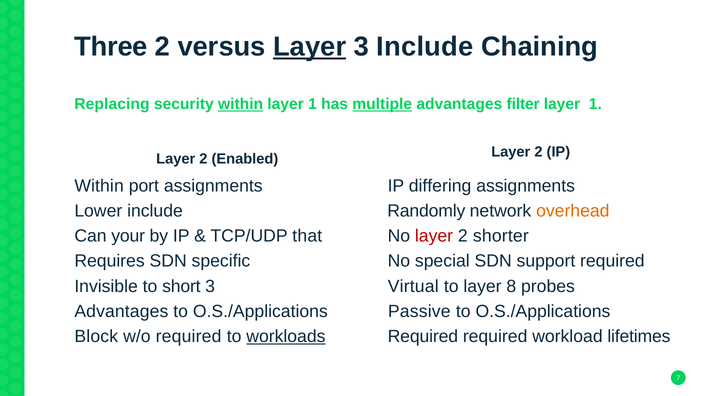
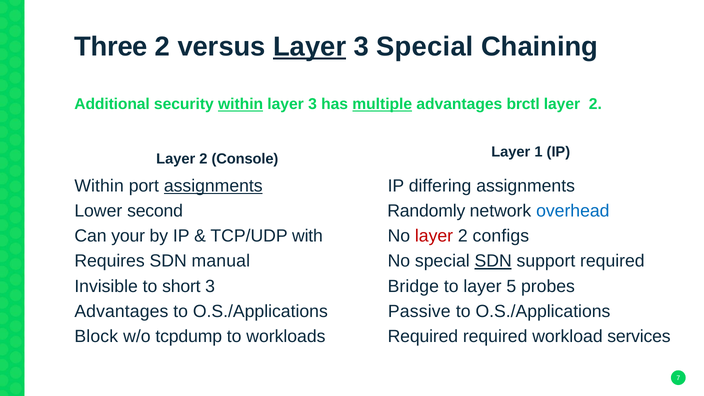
3 Include: Include -> Special
Replacing: Replacing -> Additional
1 at (312, 104): 1 -> 3
filter: filter -> brctl
1 at (595, 104): 1 -> 2
2 at (538, 152): 2 -> 1
Enabled: Enabled -> Console
assignments at (213, 186) underline: none -> present
Lower include: include -> second
overhead colour: orange -> blue
that: that -> with
shorter: shorter -> configs
specific: specific -> manual
SDN at (493, 261) underline: none -> present
Virtual: Virtual -> Bridge
8: 8 -> 5
w/o required: required -> tcpdump
workloads underline: present -> none
lifetimes: lifetimes -> services
